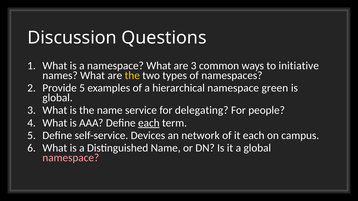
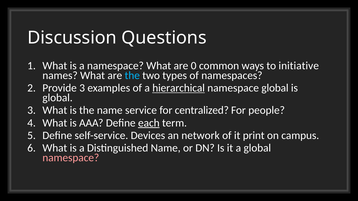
are 3: 3 -> 0
the at (132, 75) colour: yellow -> light blue
Provide 5: 5 -> 3
hierarchical underline: none -> present
namespace green: green -> global
delegating: delegating -> centralized
it each: each -> print
